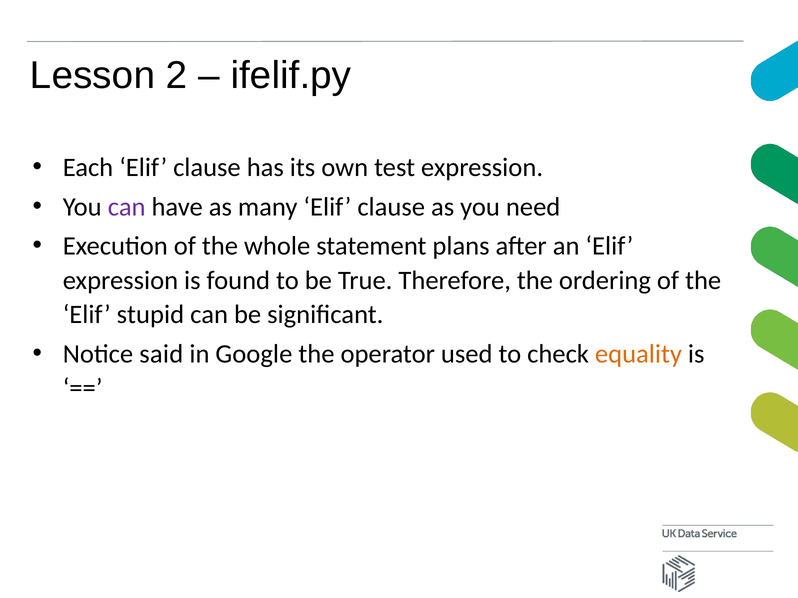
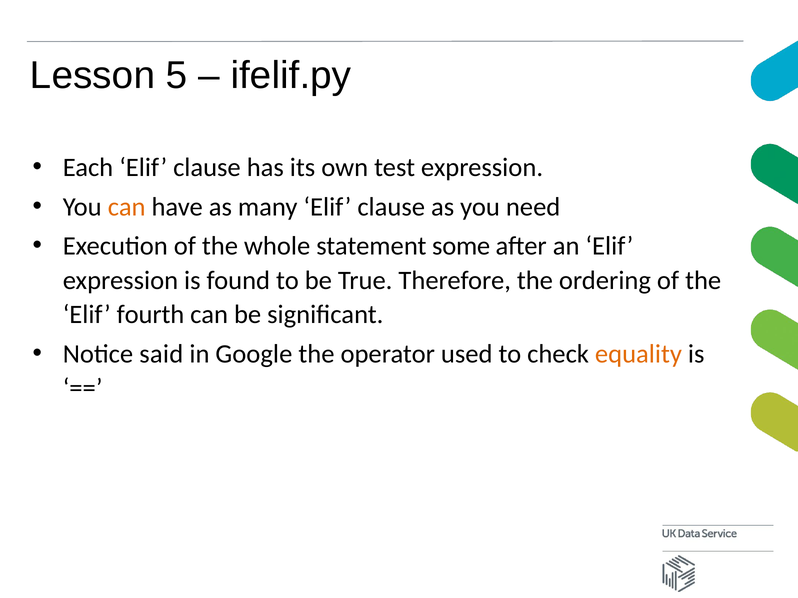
2: 2 -> 5
can at (127, 207) colour: purple -> orange
plans: plans -> some
stupid: stupid -> fourth
